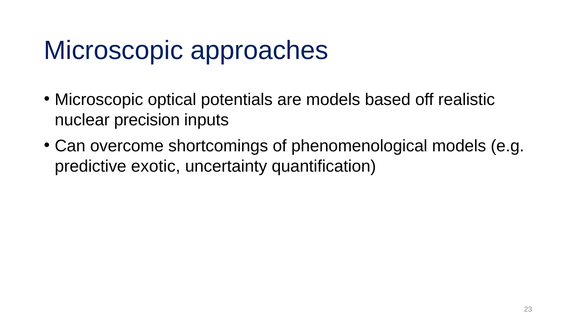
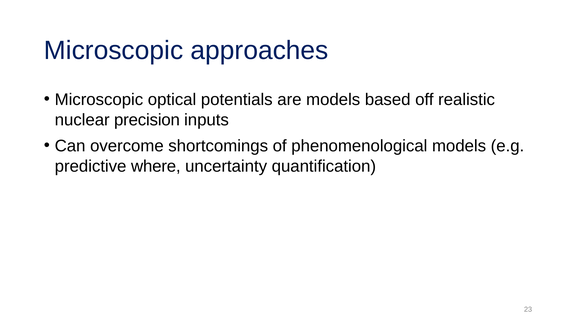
exotic: exotic -> where
